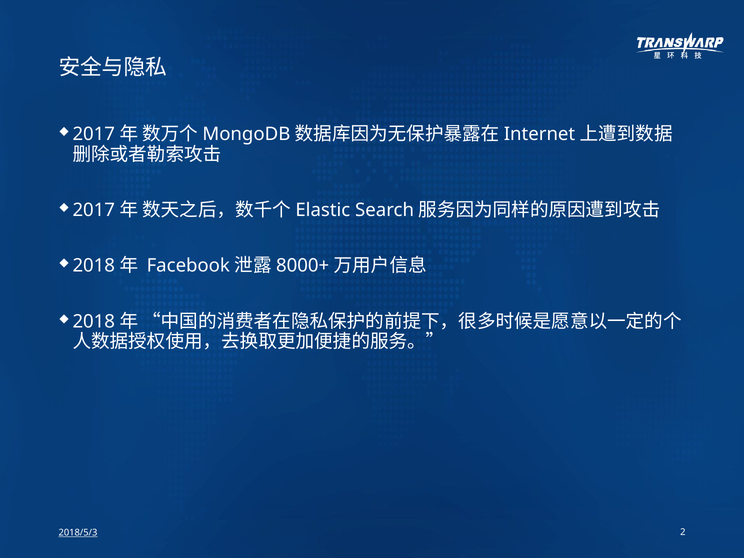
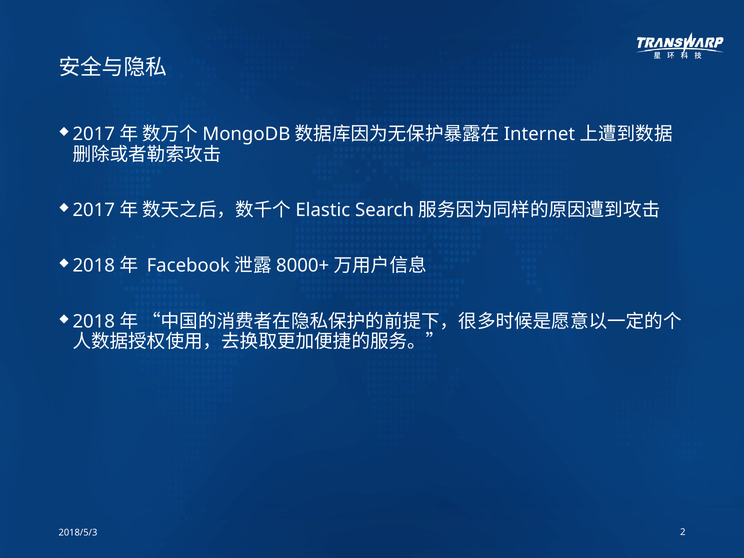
2018/5/3 underline: present -> none
